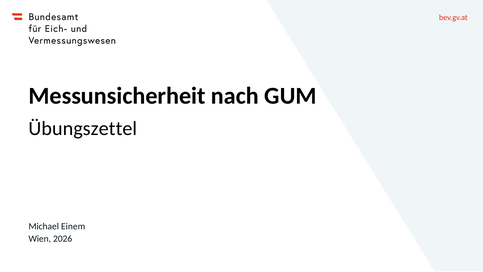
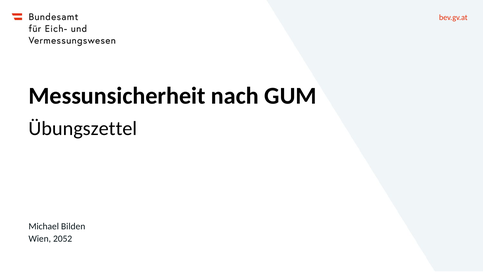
Einem: Einem -> Bilden
2026: 2026 -> 2052
